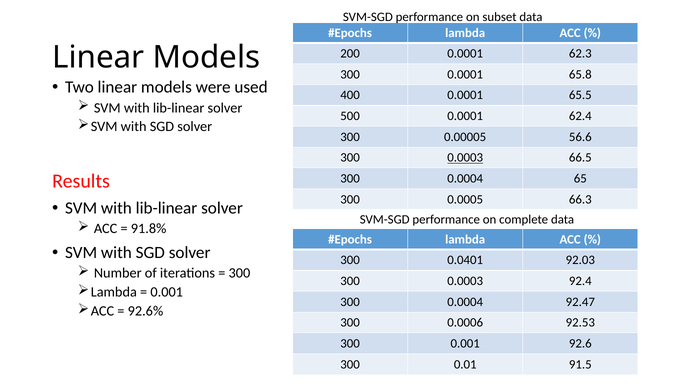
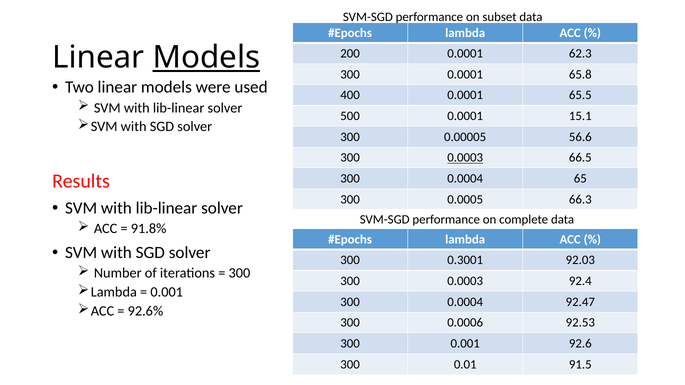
Models at (206, 58) underline: none -> present
62.4: 62.4 -> 15.1
0.0401: 0.0401 -> 0.3001
